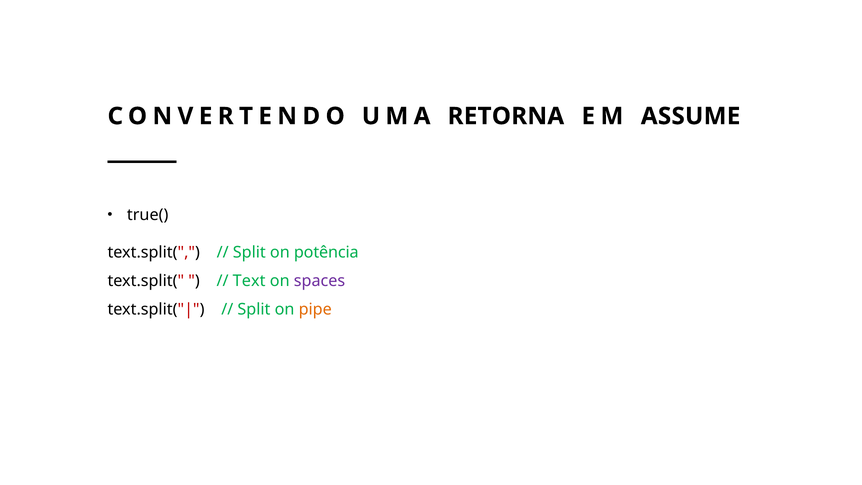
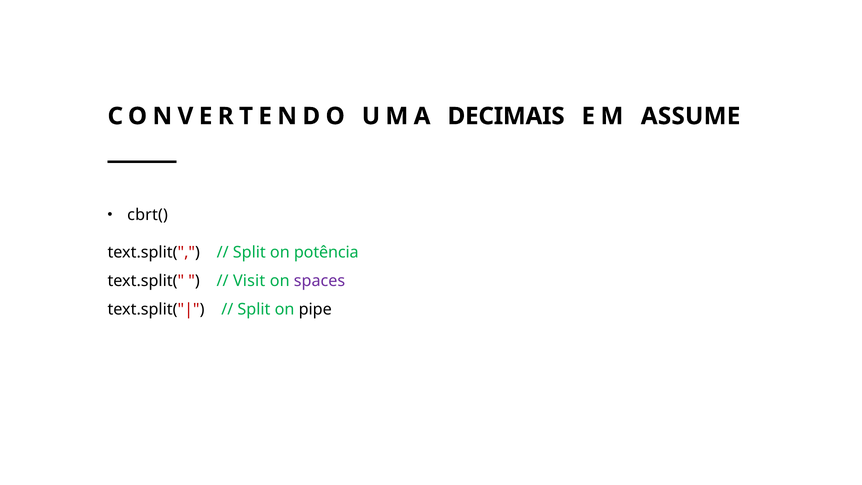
RETORNA: RETORNA -> DECIMAIS
true(: true( -> cbrt(
Text: Text -> Visit
pipe colour: orange -> black
